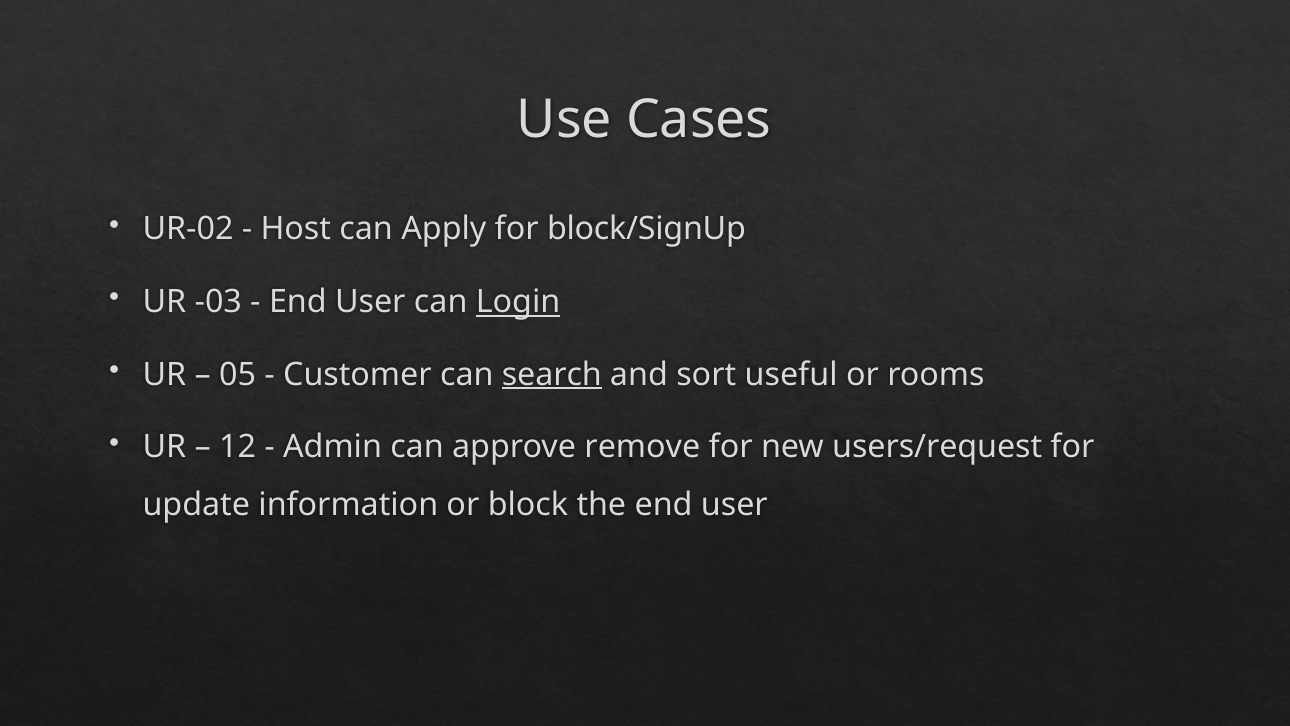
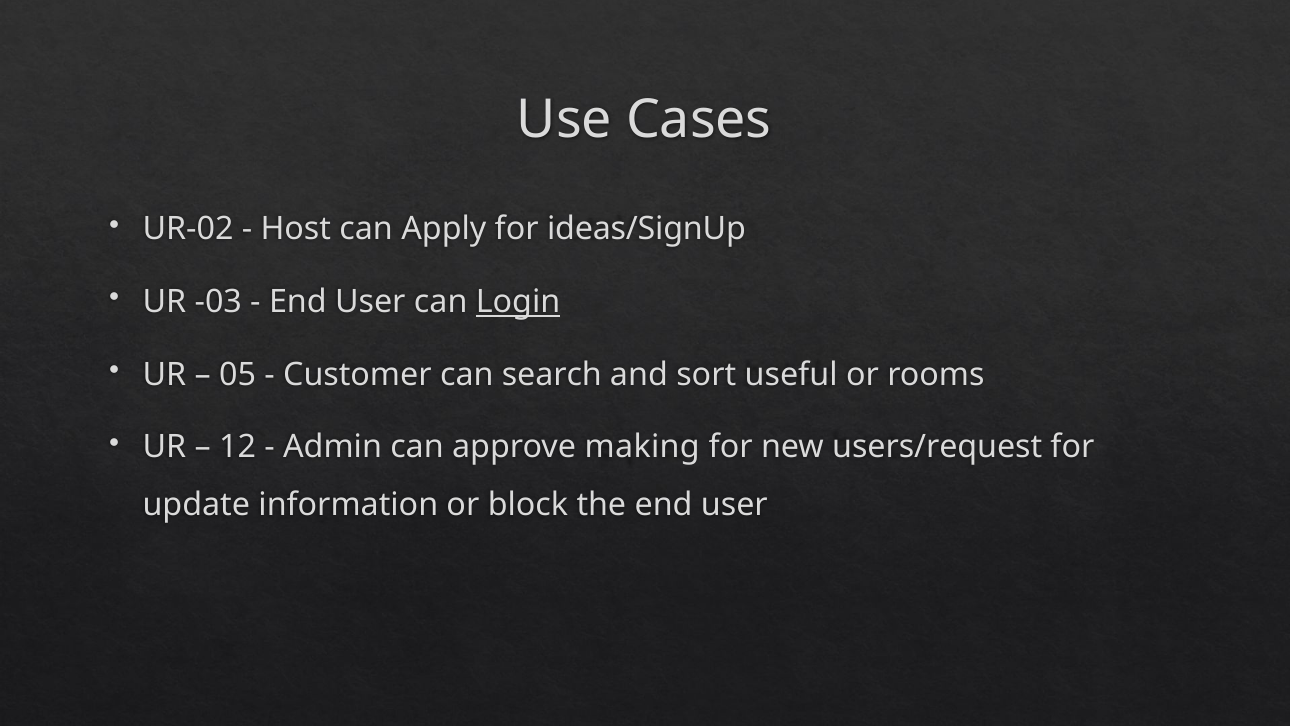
block/SignUp: block/SignUp -> ideas/SignUp
search underline: present -> none
remove: remove -> making
